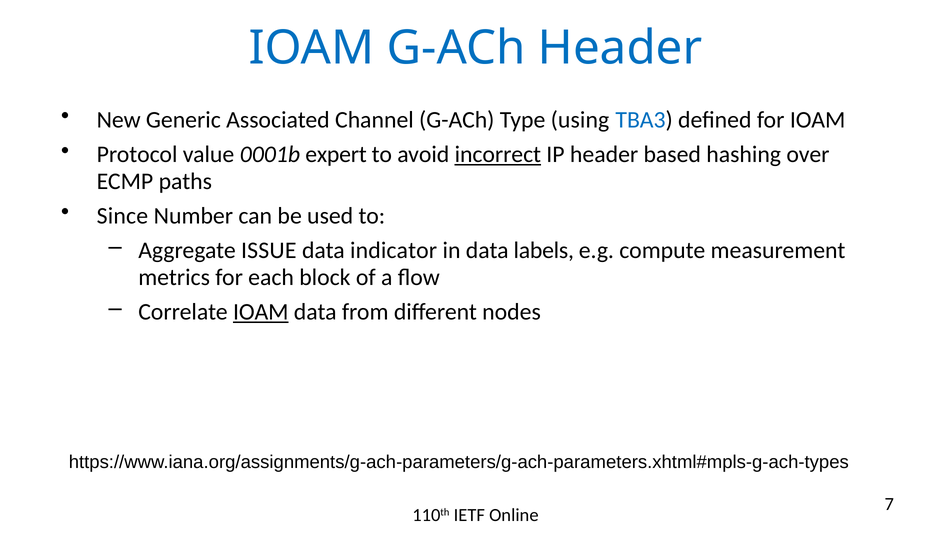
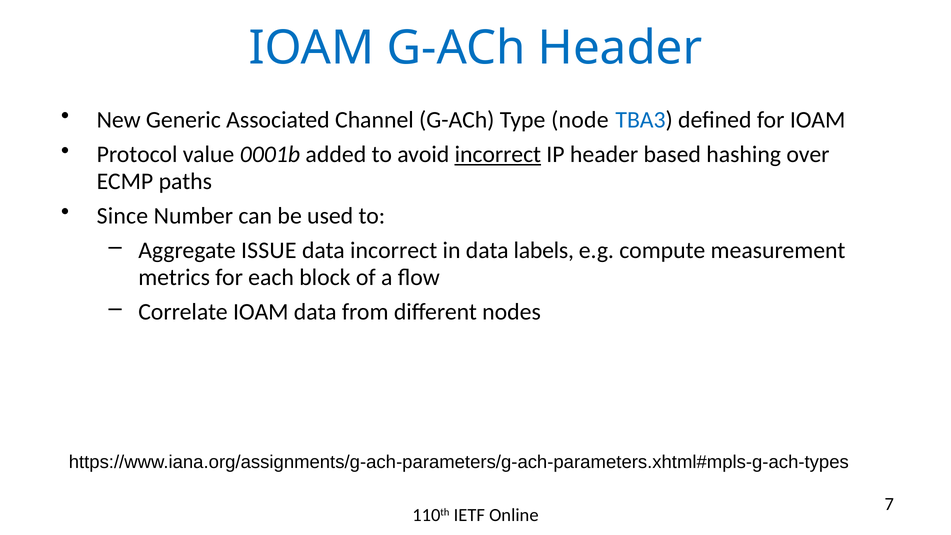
using: using -> node
expert: expert -> added
data indicator: indicator -> incorrect
IOAM at (261, 312) underline: present -> none
